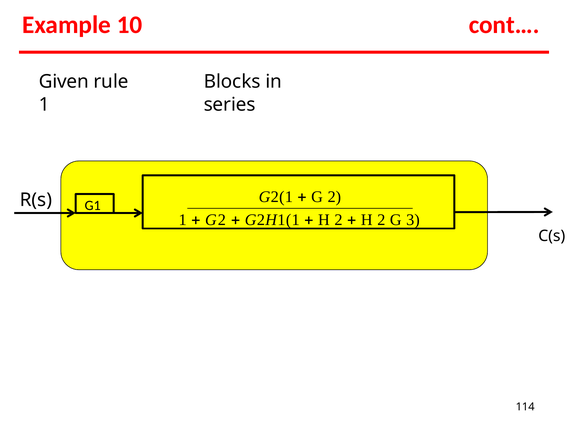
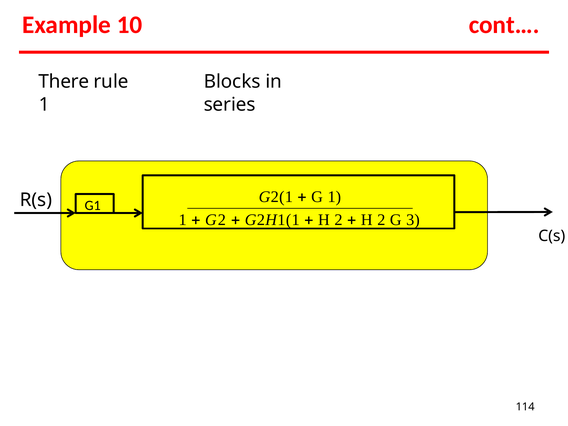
Given: Given -> There
G 2: 2 -> 1
